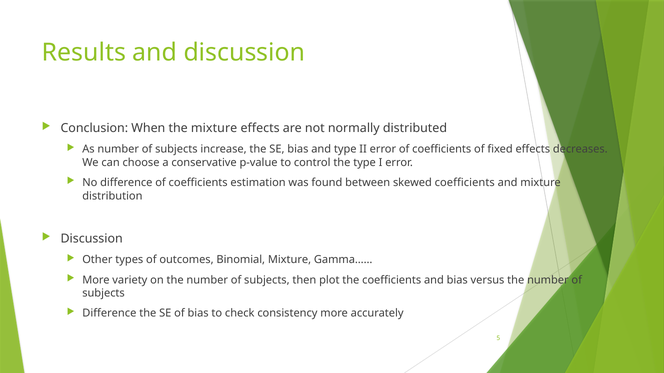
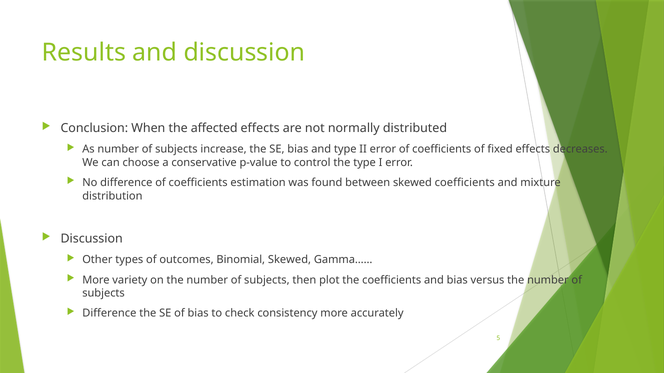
the mixture: mixture -> affected
Binomial Mixture: Mixture -> Skewed
